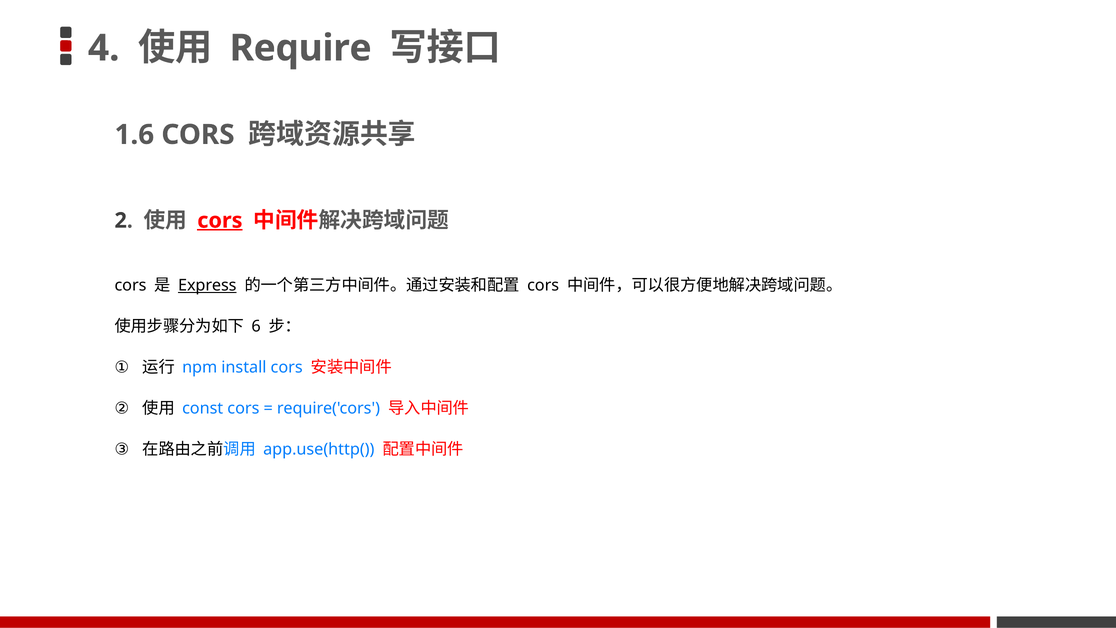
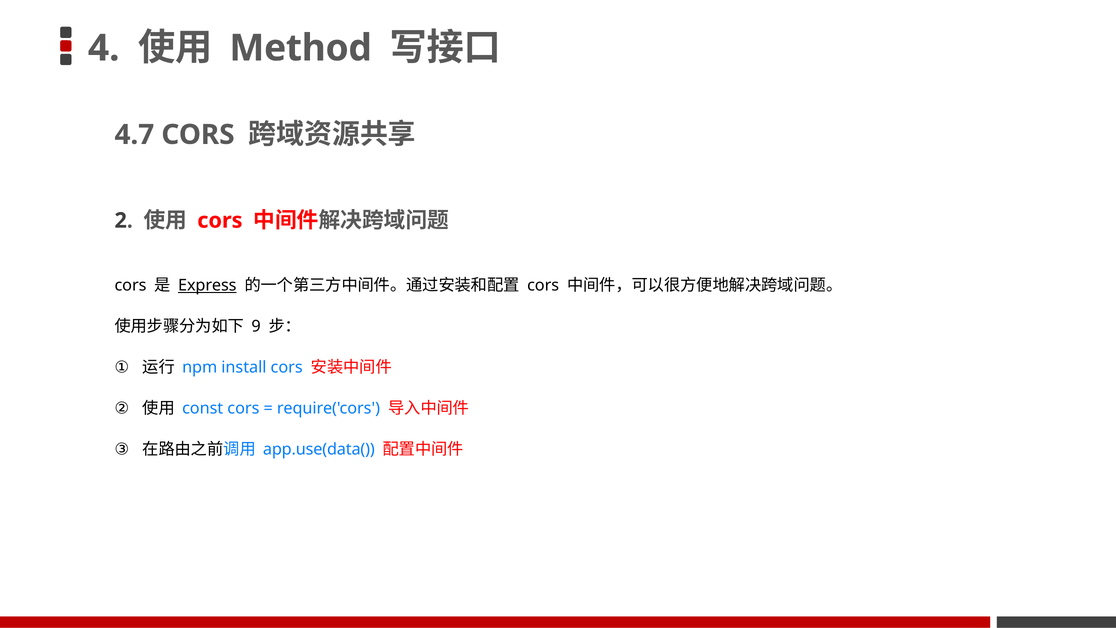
Require: Require -> Method
1.6: 1.6 -> 4.7
cors at (220, 220) underline: present -> none
6: 6 -> 9
app.use(http(: app.use(http( -> app.use(data(
